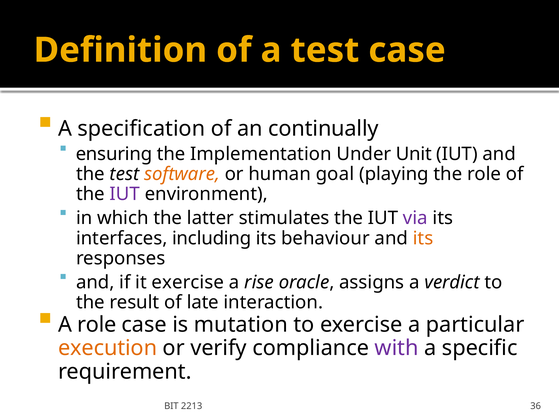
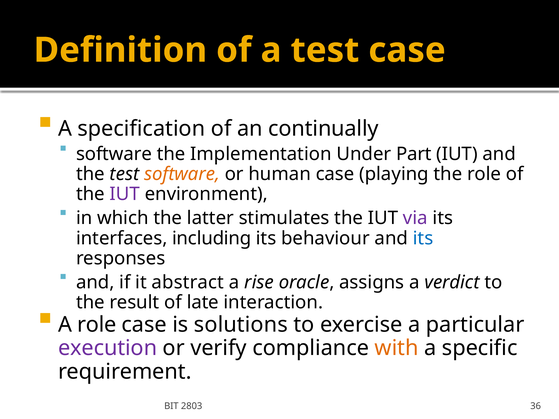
ensuring at (114, 154): ensuring -> software
Unit: Unit -> Part
human goal: goal -> case
its at (423, 238) colour: orange -> blue
it exercise: exercise -> abstract
mutation: mutation -> solutions
execution colour: orange -> purple
with colour: purple -> orange
2213: 2213 -> 2803
